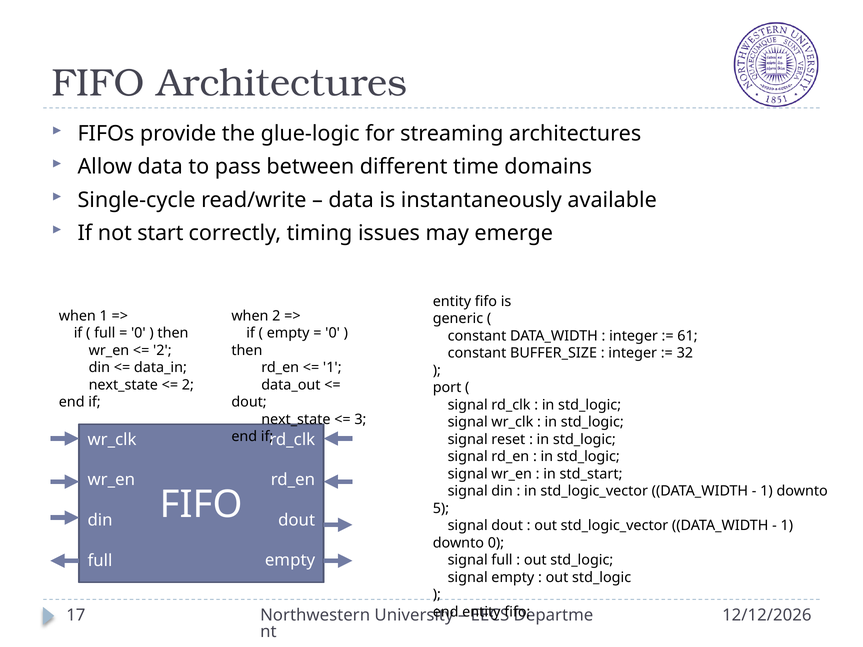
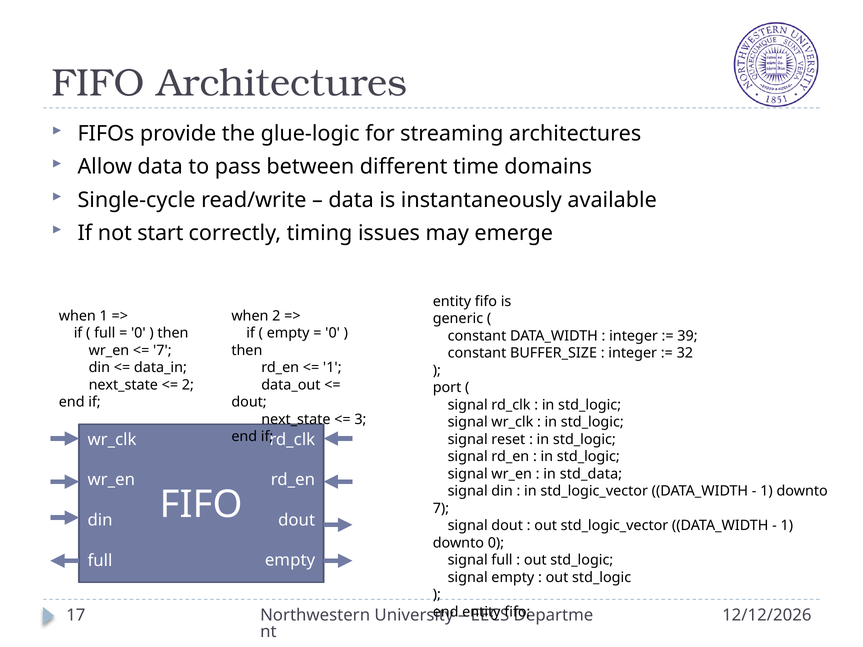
61: 61 -> 39
2 at (162, 350): 2 -> 7
std_start: std_start -> std_data
5 at (441, 509): 5 -> 7
